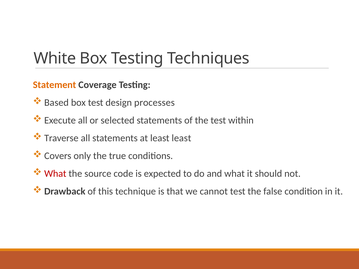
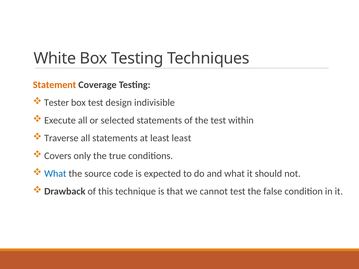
Based: Based -> Tester
processes: processes -> indivisible
What at (55, 174) colour: red -> blue
